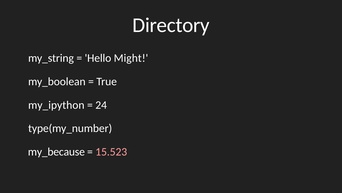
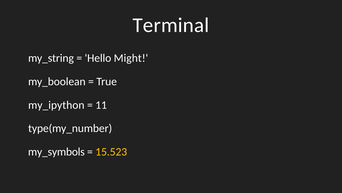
Directory: Directory -> Terminal
24: 24 -> 11
my_because: my_because -> my_symbols
15.523 colour: pink -> yellow
